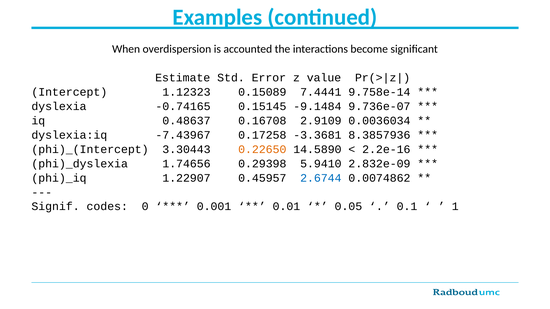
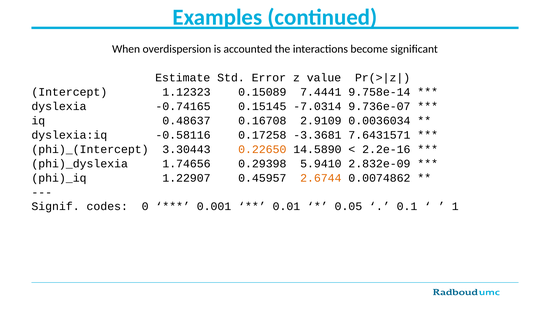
-9.1484: -9.1484 -> -7.0314
-7.43967: -7.43967 -> -0.58116
8.3857936: 8.3857936 -> 7.6431571
2.6744 colour: blue -> orange
